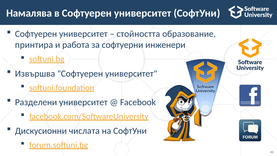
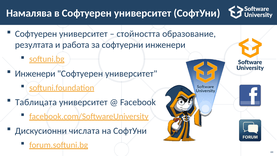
принтира: принтира -> резултата
Извършва at (35, 73): Извършва -> Инженери
Разделени: Разделени -> Таблицата
